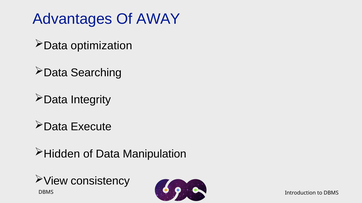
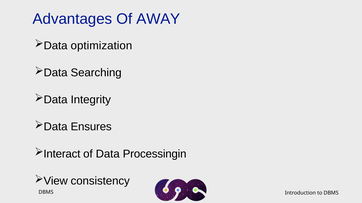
Execute: Execute -> Ensures
Hidden: Hidden -> Interact
Manipulation: Manipulation -> Processingin
